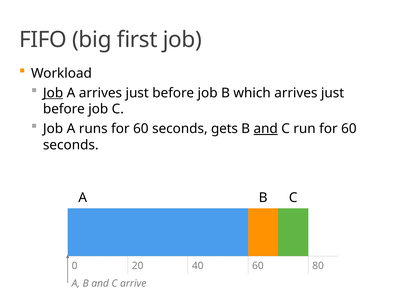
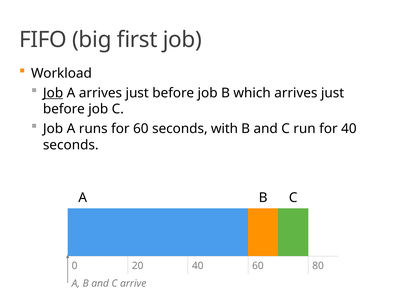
gets: gets -> with
and at (266, 129) underline: present -> none
run for 60: 60 -> 40
